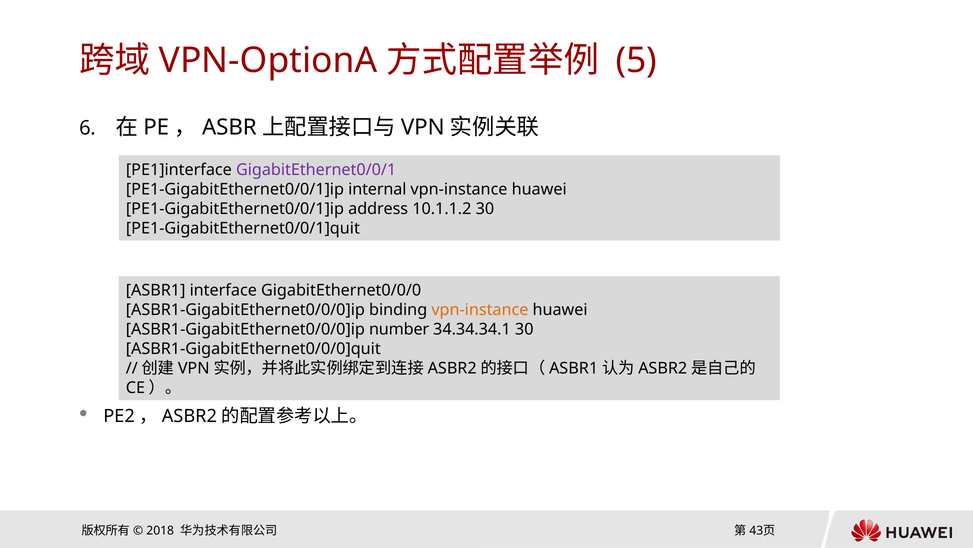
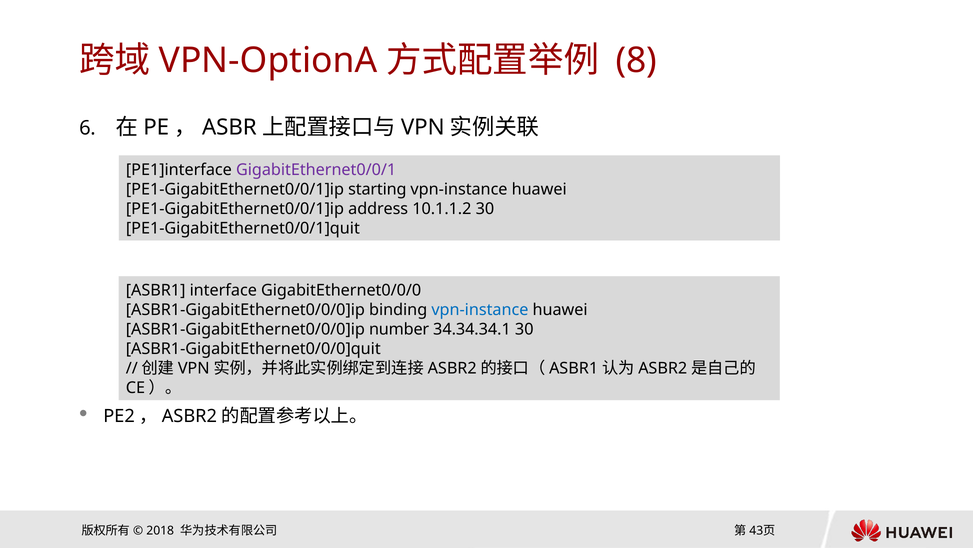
5: 5 -> 8
internal: internal -> starting
vpn-instance at (480, 310) colour: orange -> blue
